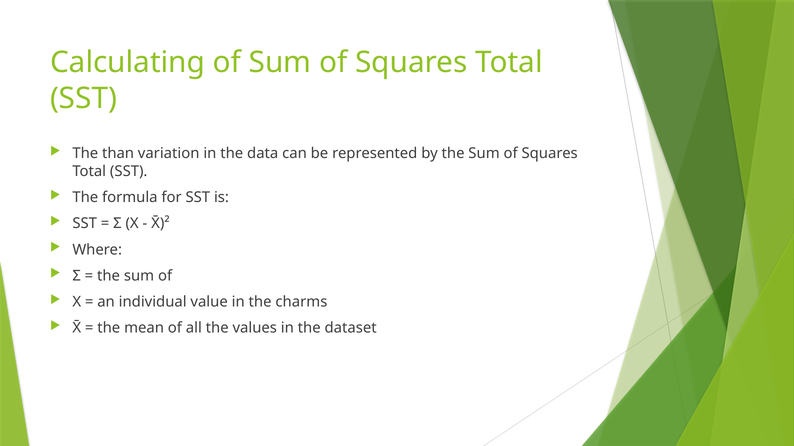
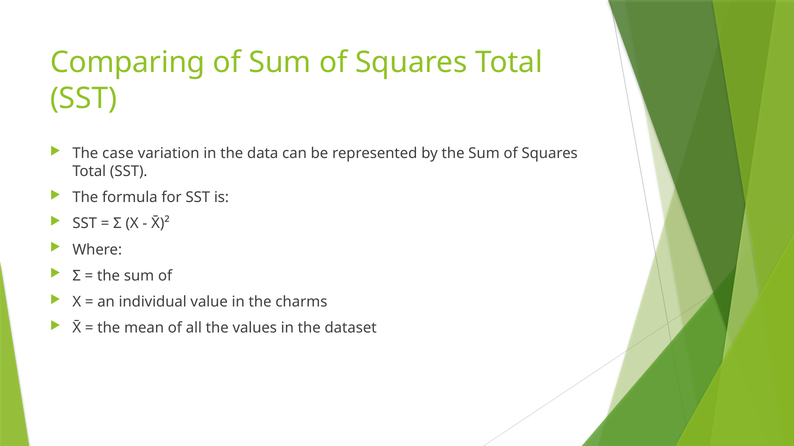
Calculating: Calculating -> Comparing
than: than -> case
